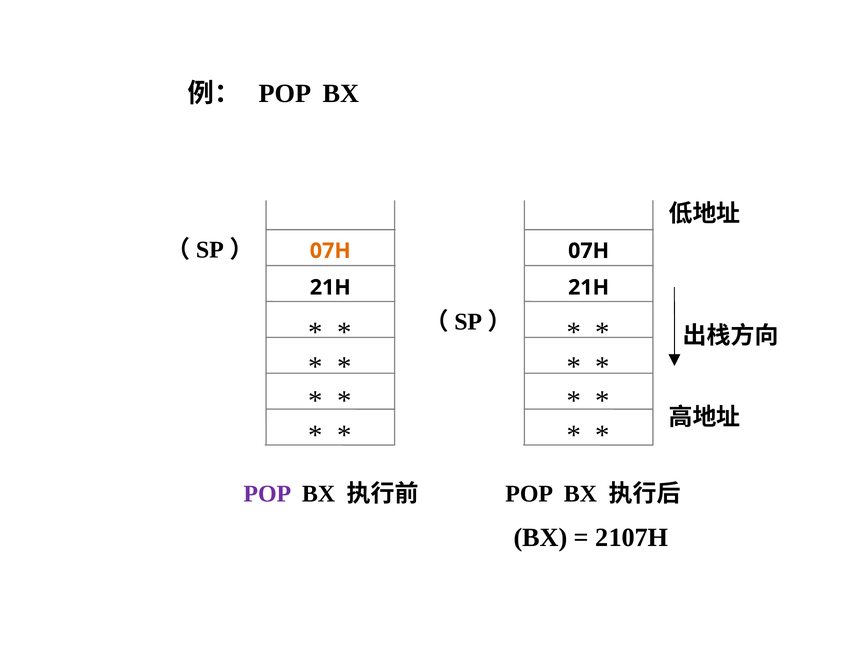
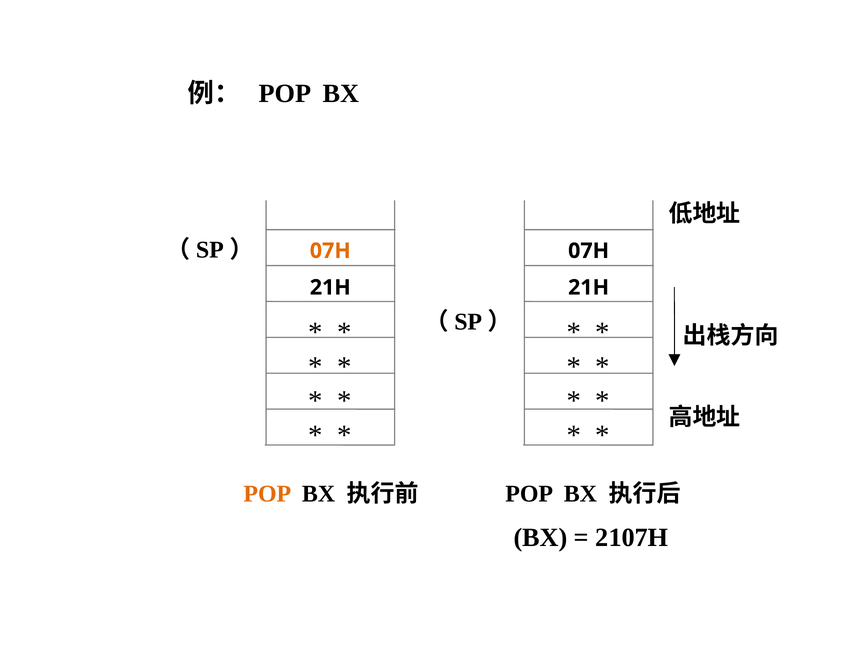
POP at (267, 494) colour: purple -> orange
